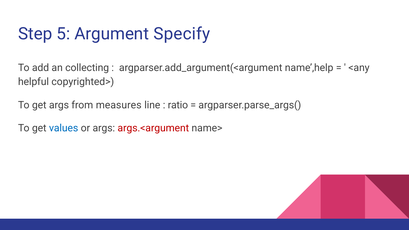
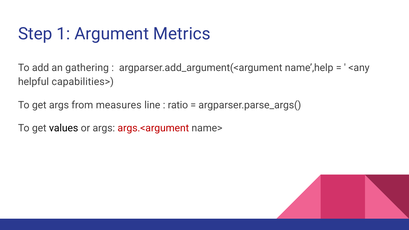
5: 5 -> 1
Specify: Specify -> Metrics
collecting: collecting -> gathering
copyrighted>: copyrighted> -> capabilities>
values colour: blue -> black
